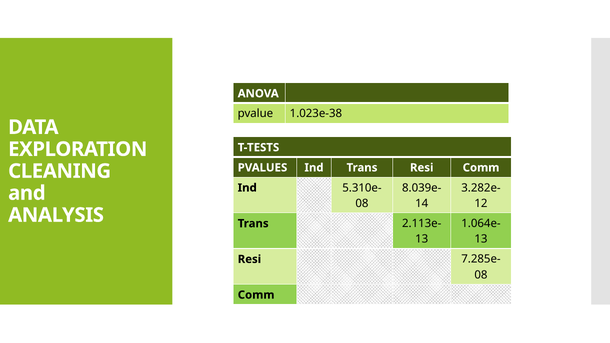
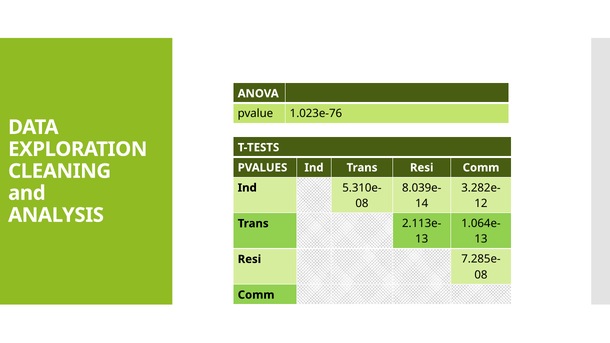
1.023e-38: 1.023e-38 -> 1.023e-76
